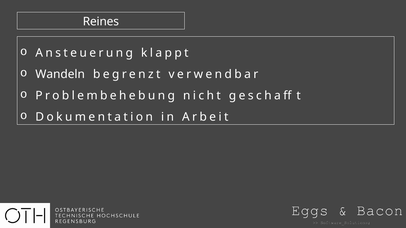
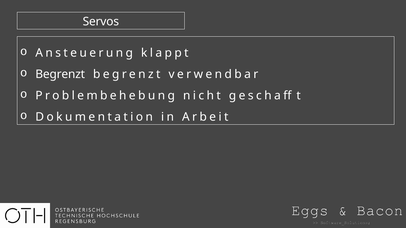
Reines: Reines -> Servos
Wandeln at (60, 74): Wandeln -> Begrenzt
